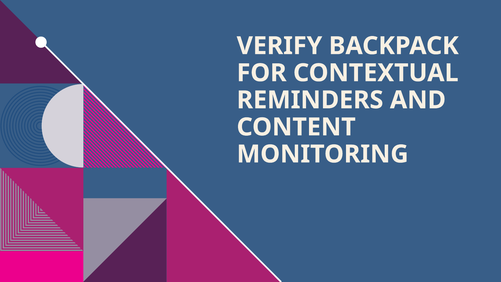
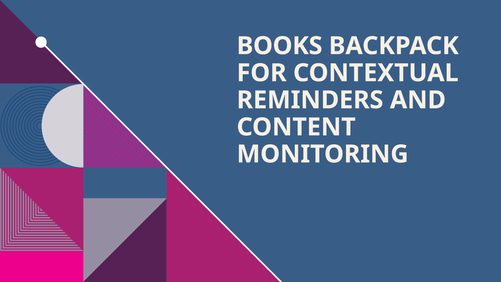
VERIFY: VERIFY -> BOOKS
